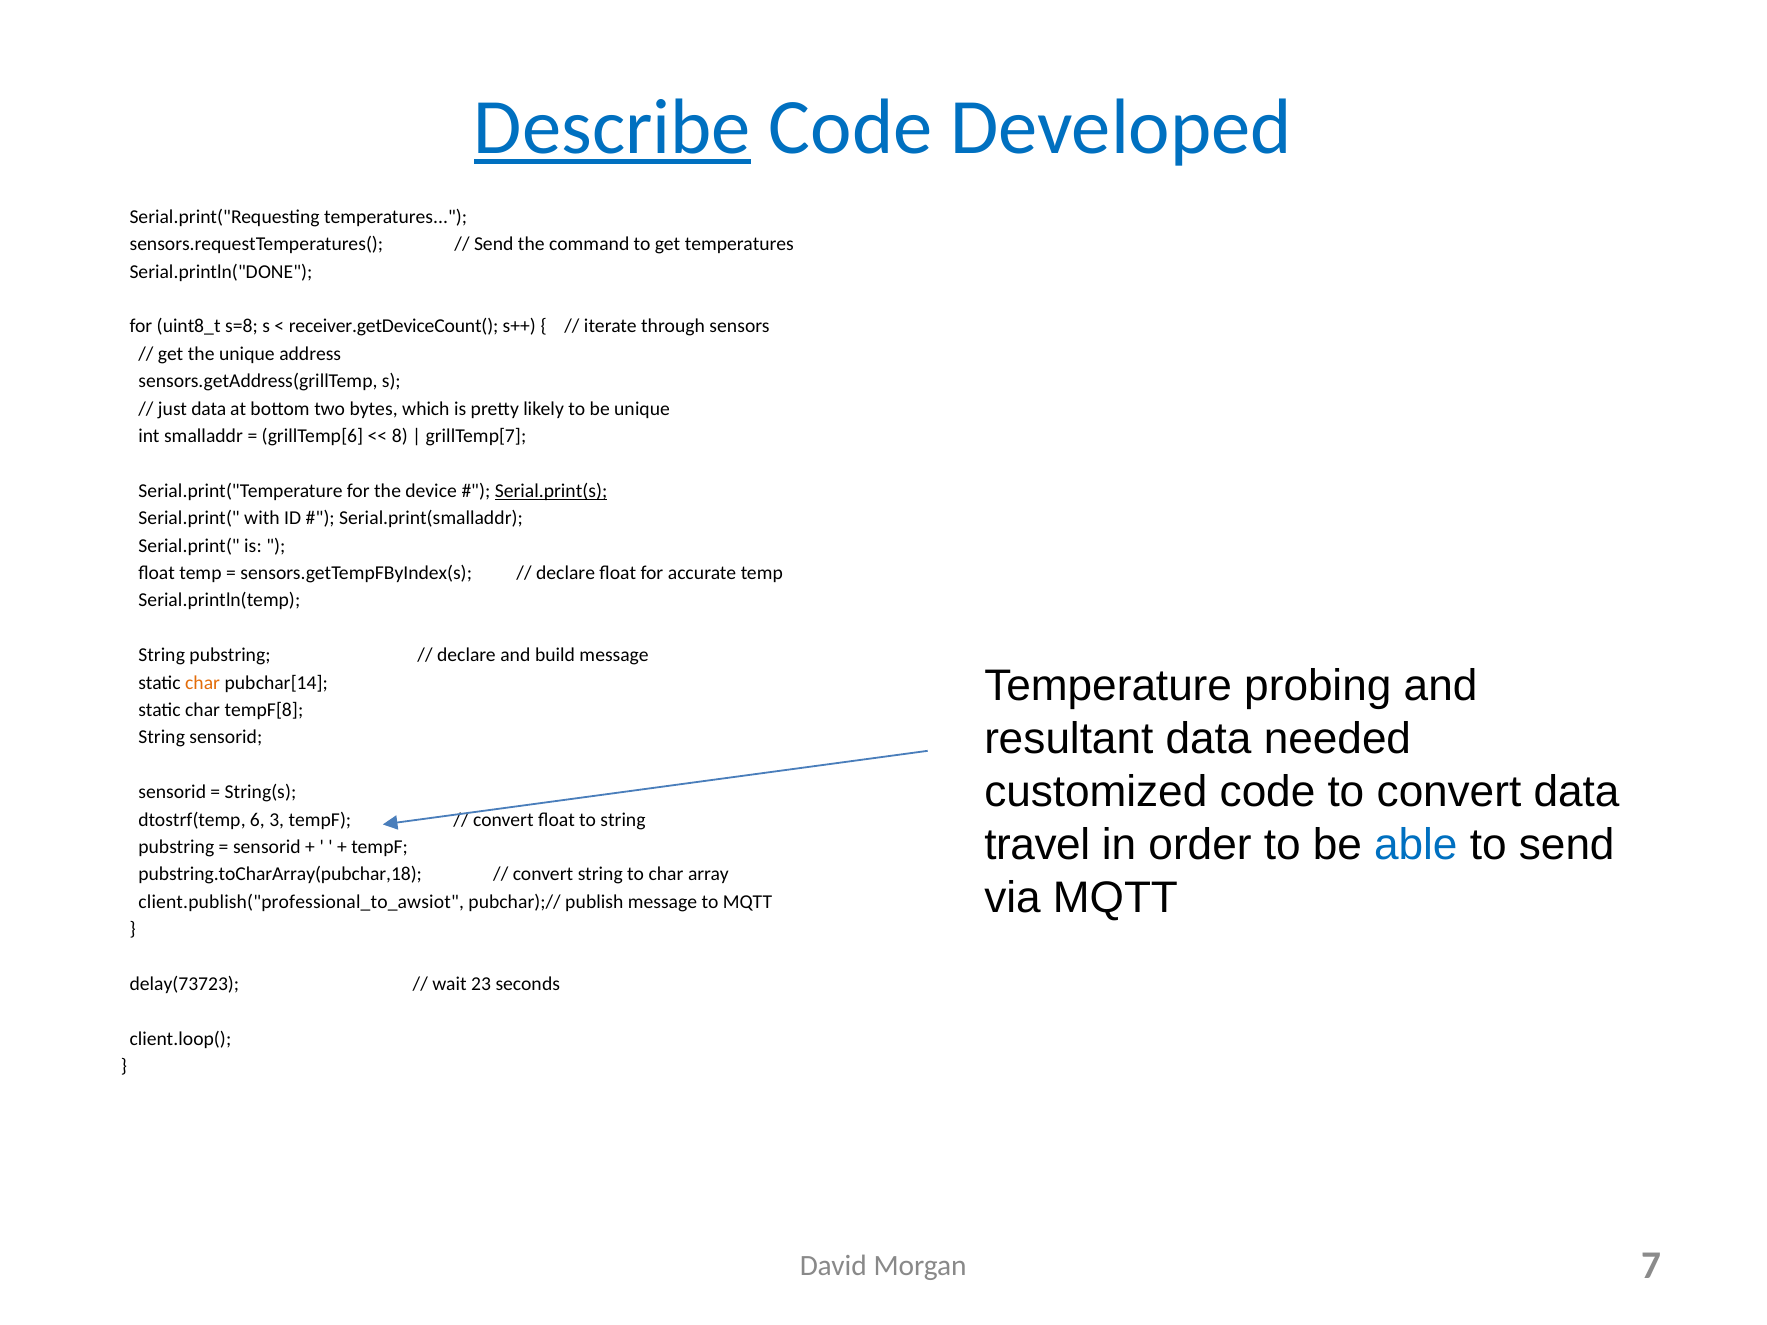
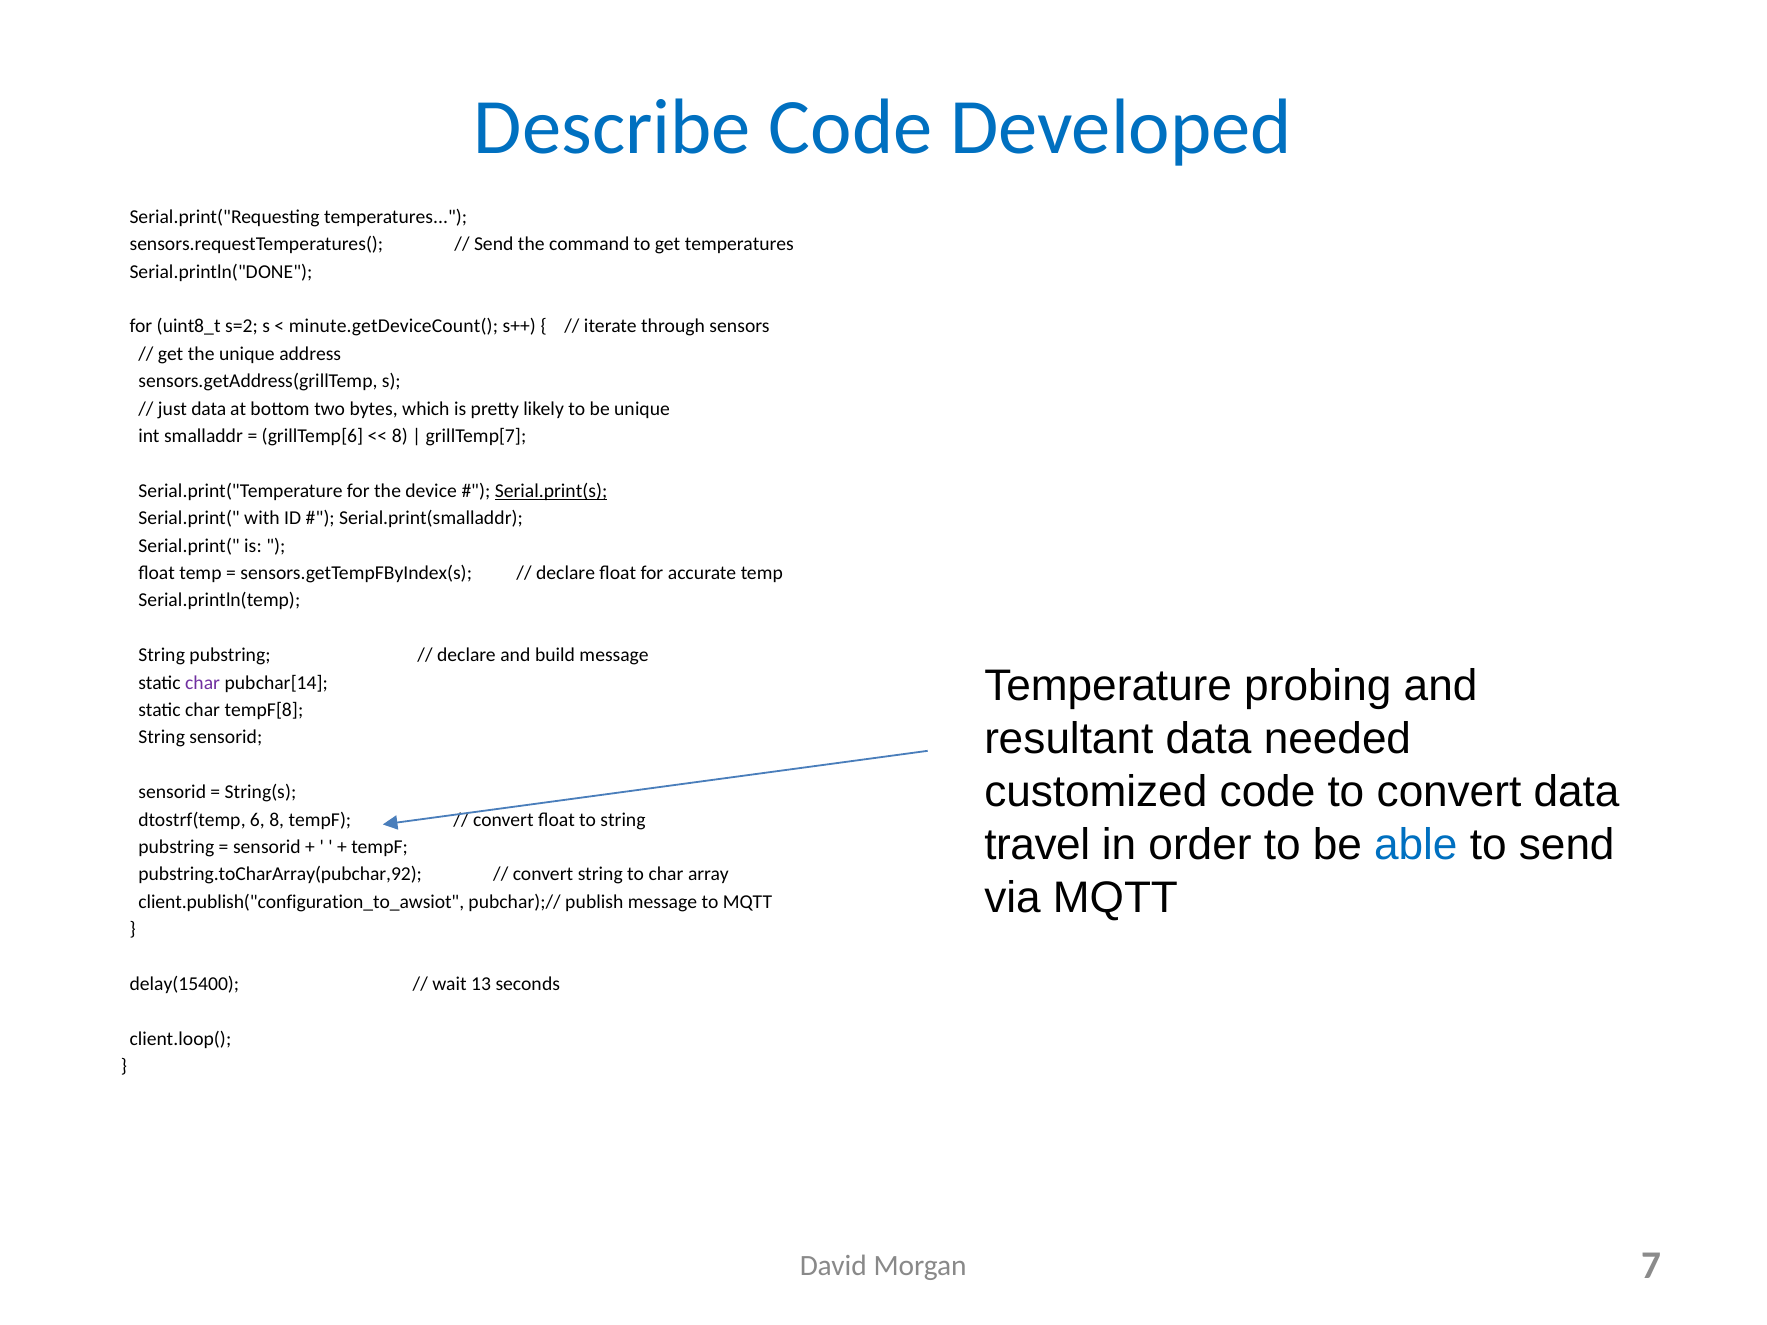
Describe underline: present -> none
s=8: s=8 -> s=2
receiver.getDeviceCount(: receiver.getDeviceCount( -> minute.getDeviceCount(
char at (203, 683) colour: orange -> purple
6 3: 3 -> 8
pubstring.toCharArray(pubchar,18: pubstring.toCharArray(pubchar,18 -> pubstring.toCharArray(pubchar,92
client.publish("professional_to_awsiot: client.publish("professional_to_awsiot -> client.publish("configuration_to_awsiot
delay(73723: delay(73723 -> delay(15400
23: 23 -> 13
